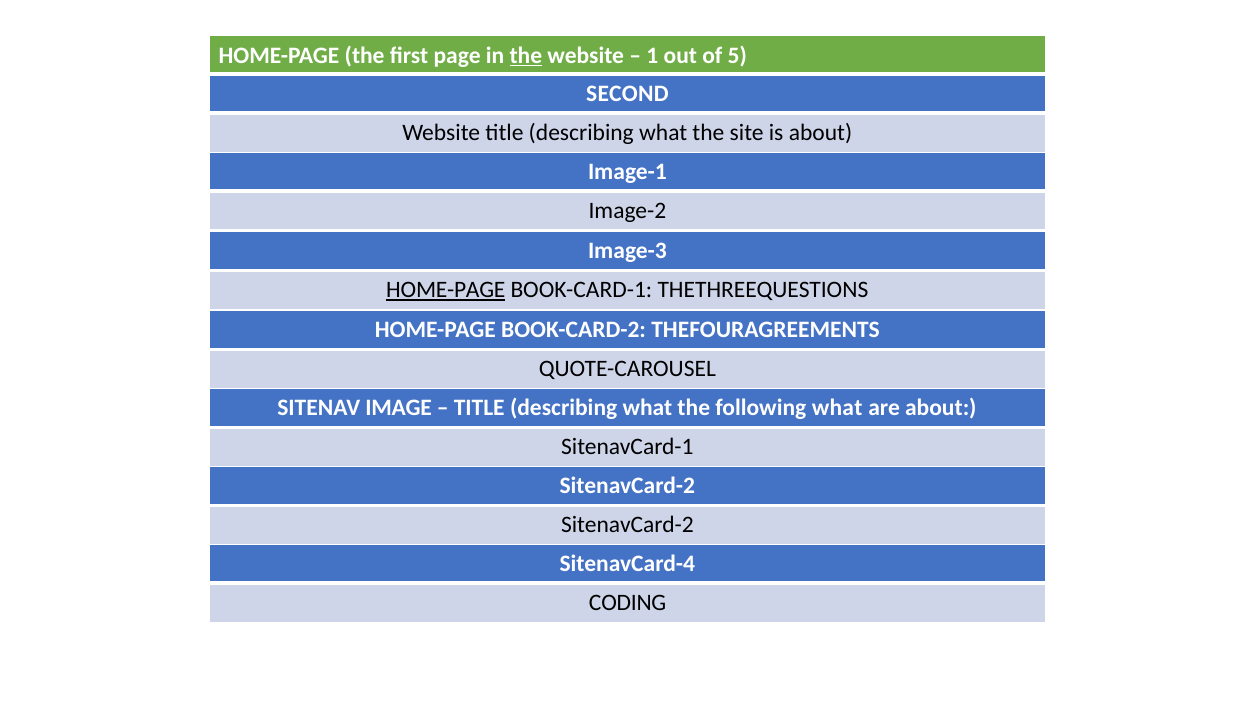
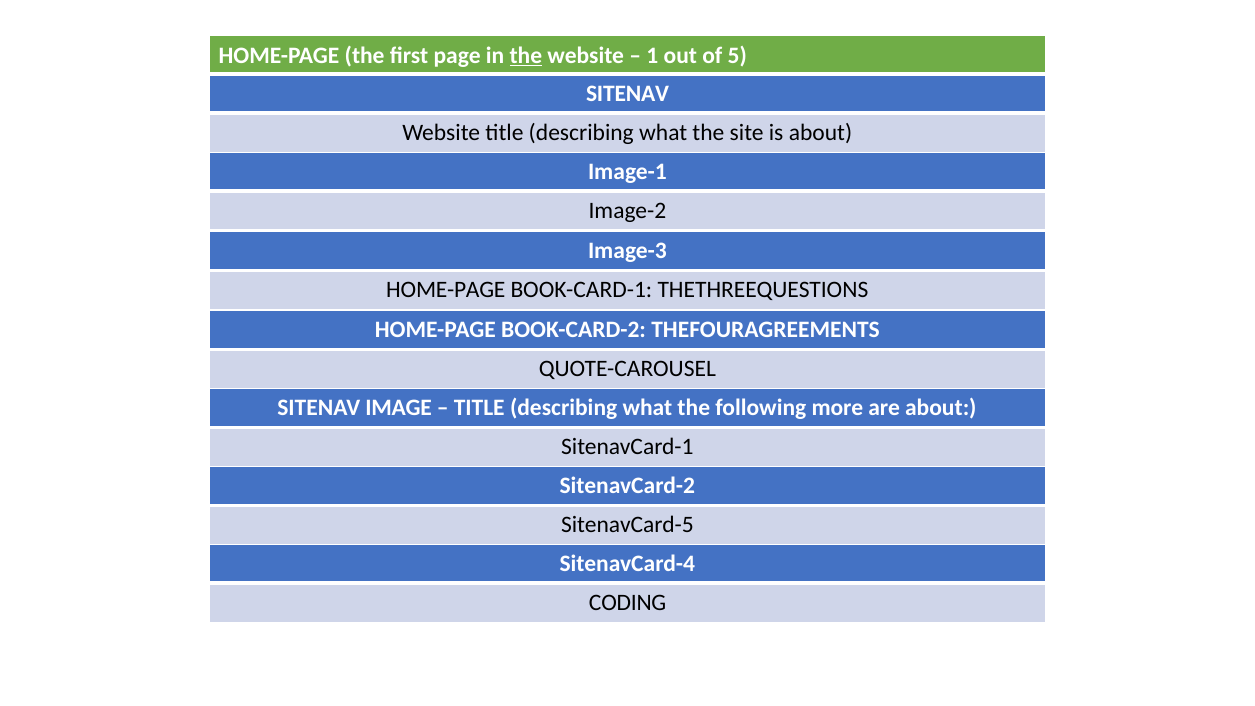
SECOND at (627, 93): SECOND -> SITENAV
HOME-PAGE at (446, 290) underline: present -> none
following what: what -> more
SitenavCard-2 at (627, 525): SitenavCard-2 -> SitenavCard-5
